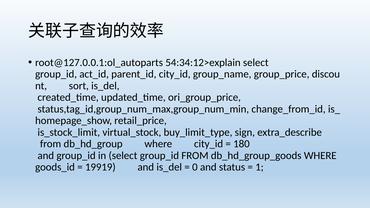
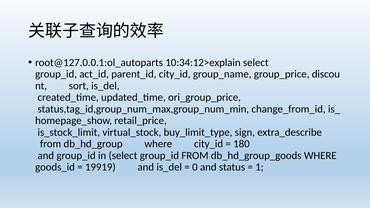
54:34:12>explain: 54:34:12>explain -> 10:34:12>explain
